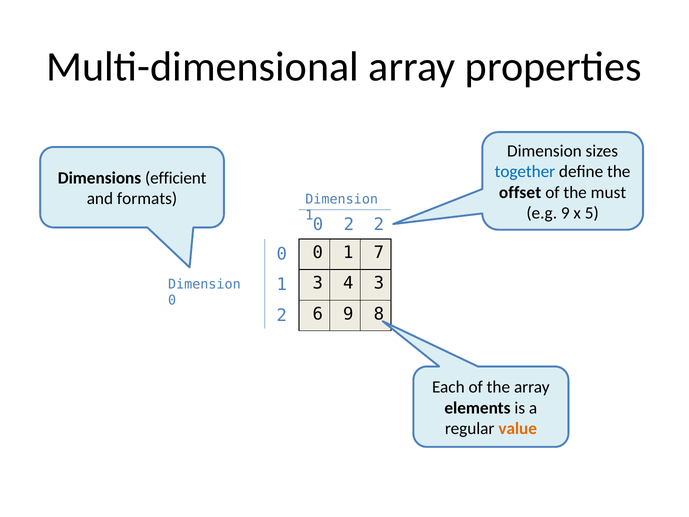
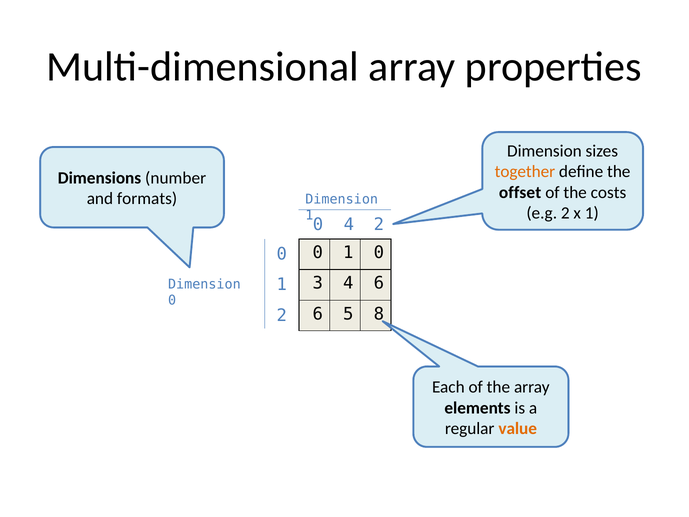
together colour: blue -> orange
efficient: efficient -> number
must: must -> costs
e.g 9: 9 -> 2
x 5: 5 -> 1
0 2: 2 -> 4
1 7: 7 -> 0
4 3: 3 -> 6
6 9: 9 -> 5
